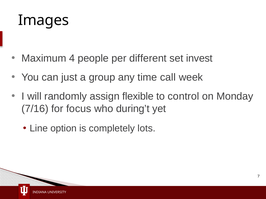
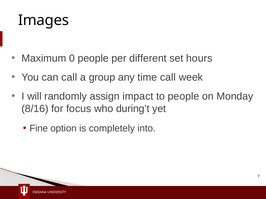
4: 4 -> 0
invest: invest -> hours
can just: just -> call
flexible: flexible -> impact
to control: control -> people
7/16: 7/16 -> 8/16
Line: Line -> Fine
lots: lots -> into
